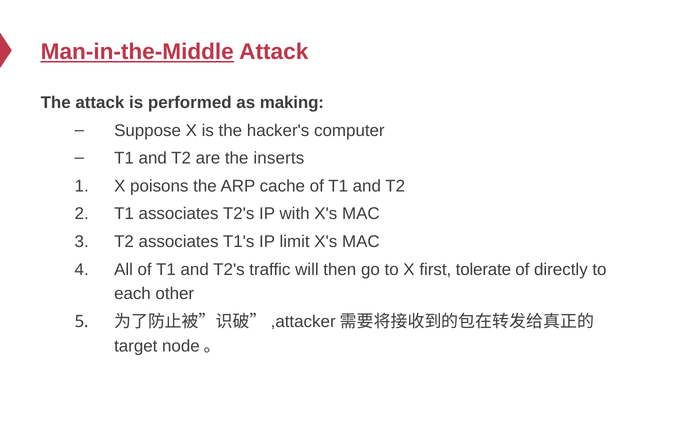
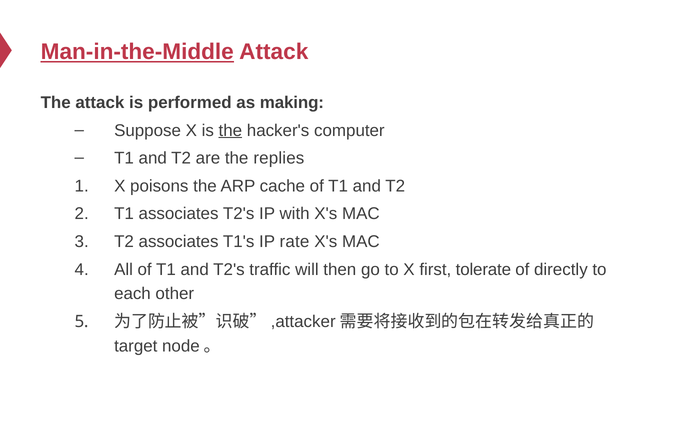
the at (230, 130) underline: none -> present
inserts: inserts -> replies
limit: limit -> rate
